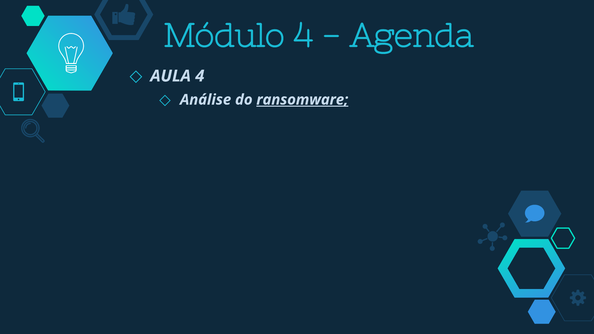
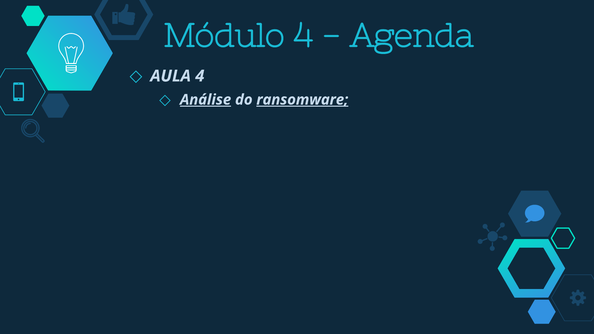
Análise underline: none -> present
